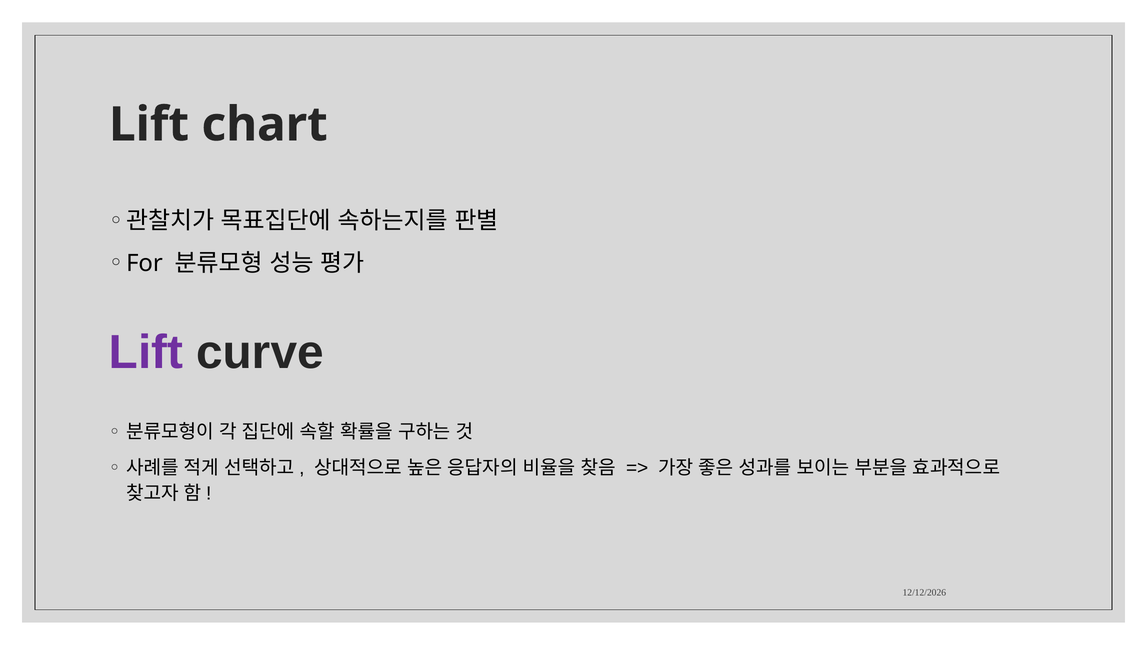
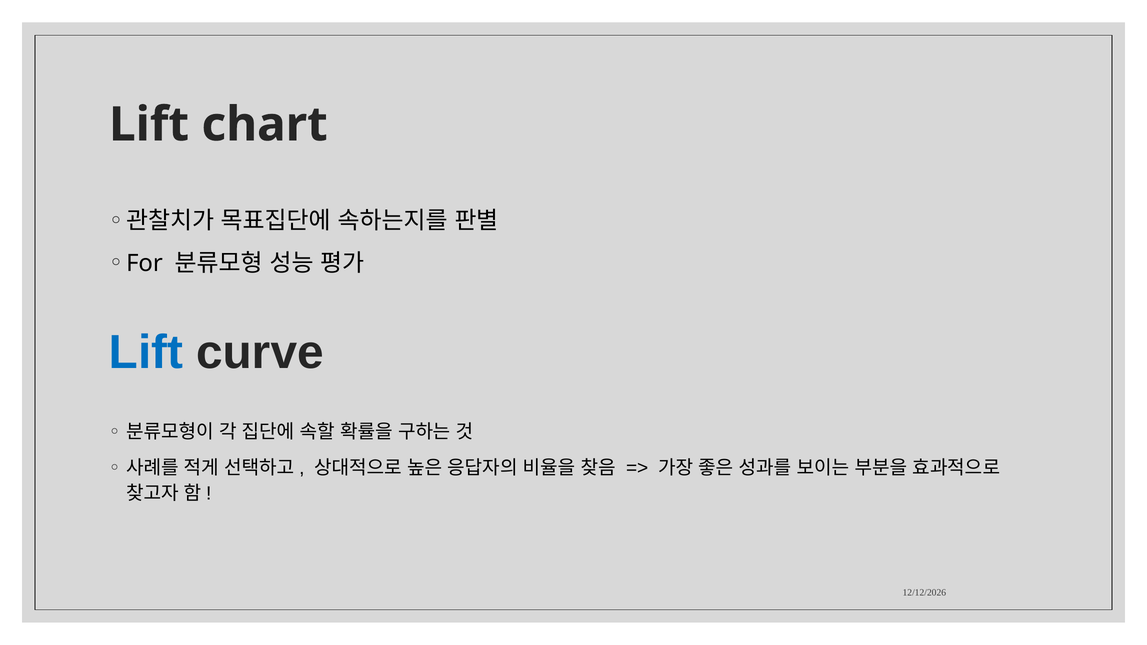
Lift at (146, 352) colour: purple -> blue
